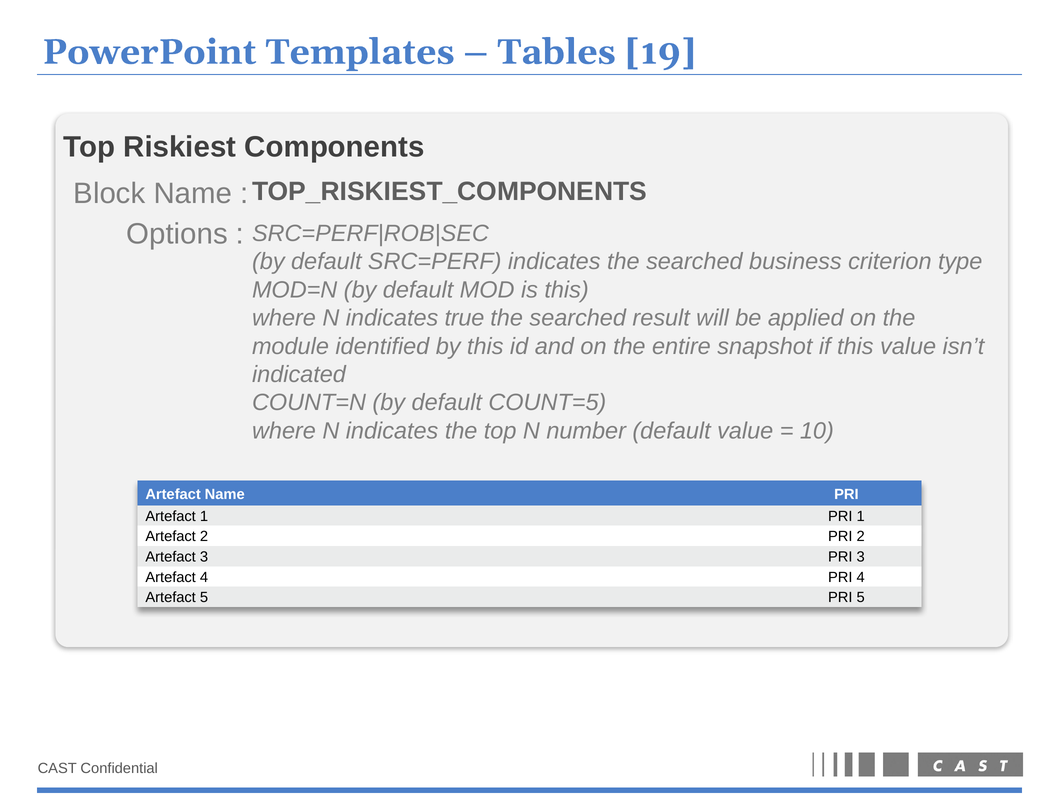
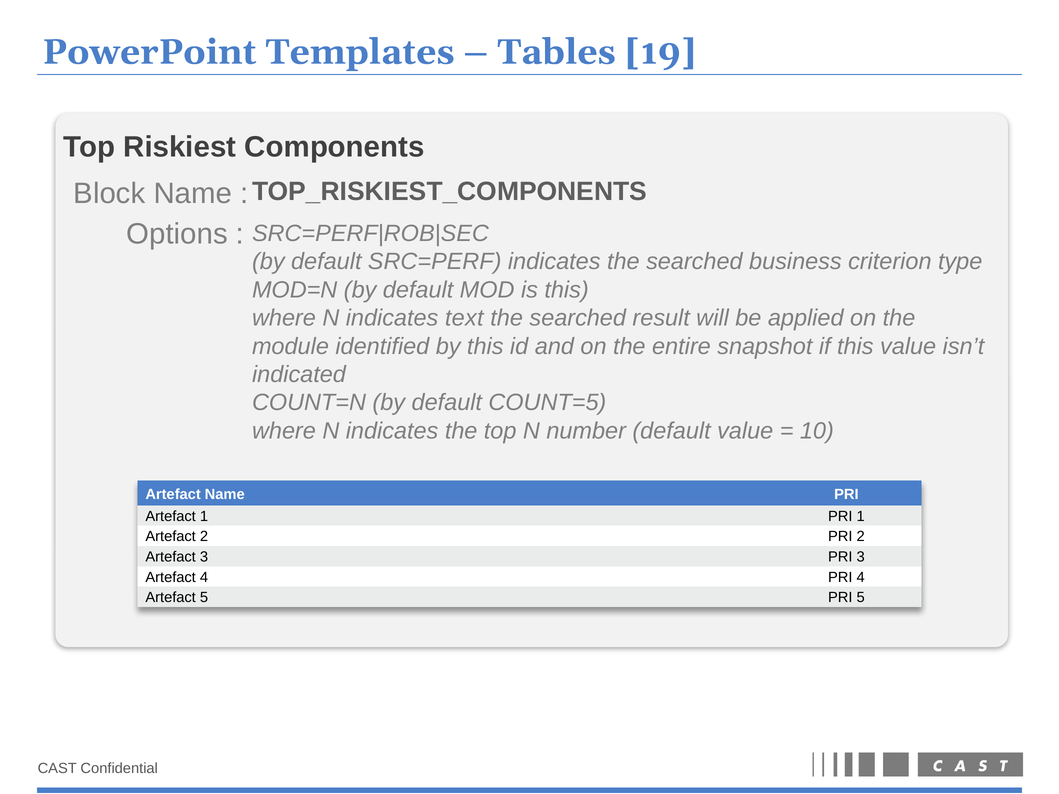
true: true -> text
